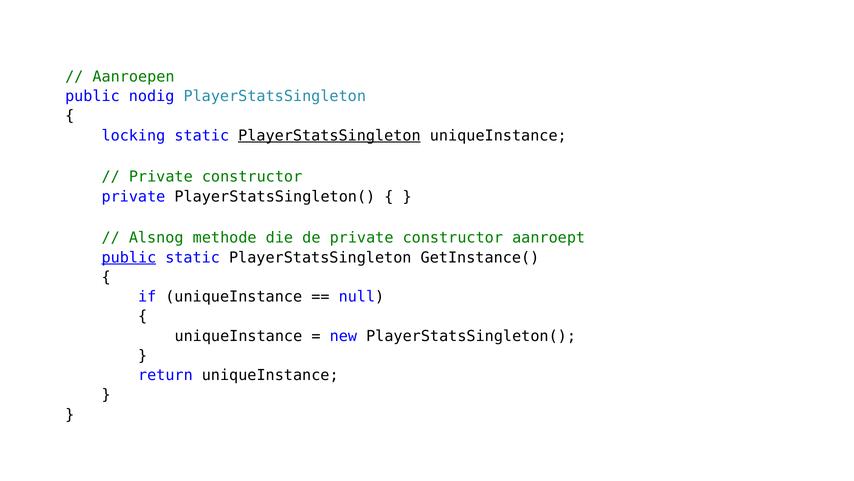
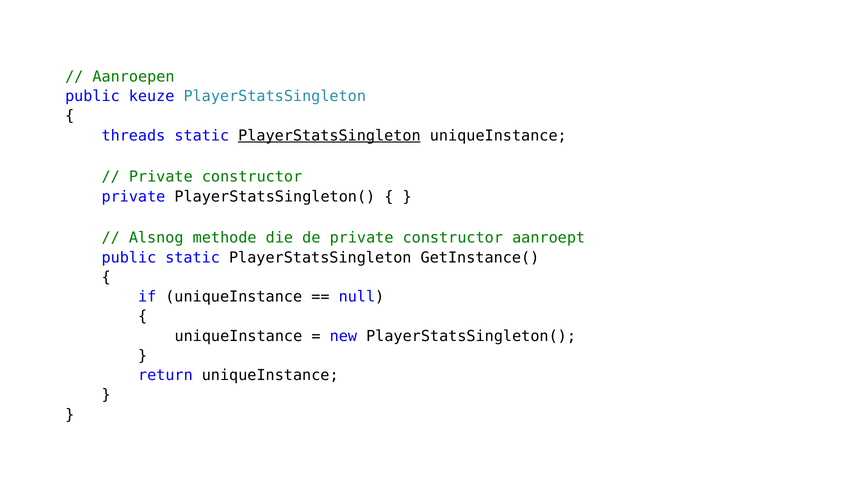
nodig: nodig -> keuze
locking: locking -> threads
public at (129, 257) underline: present -> none
